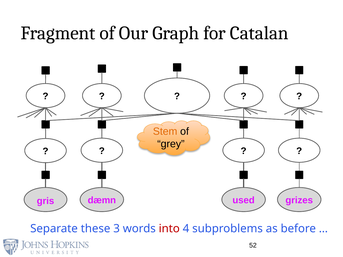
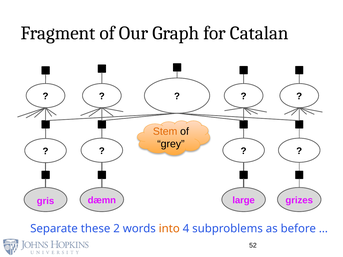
used: used -> large
3: 3 -> 2
into colour: red -> orange
